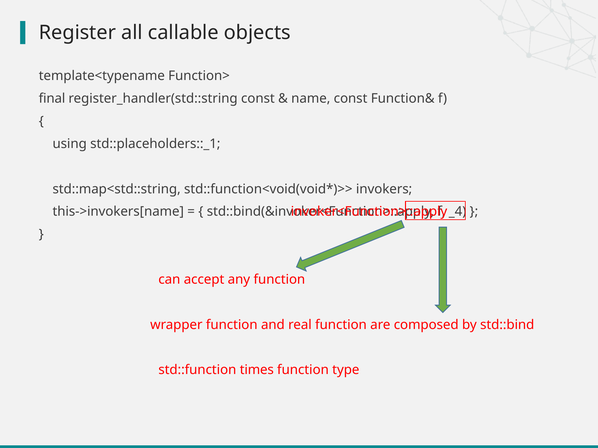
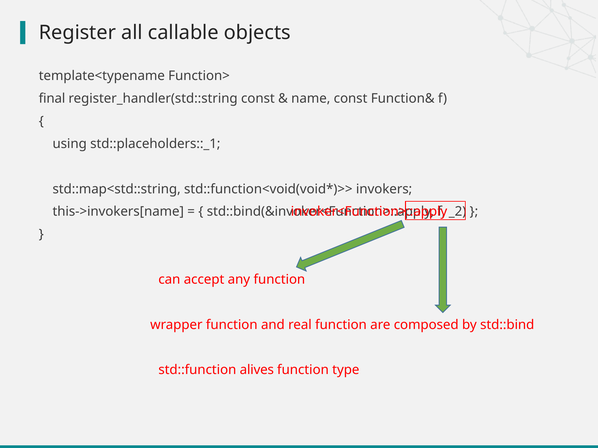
_4: _4 -> _2
times: times -> alives
